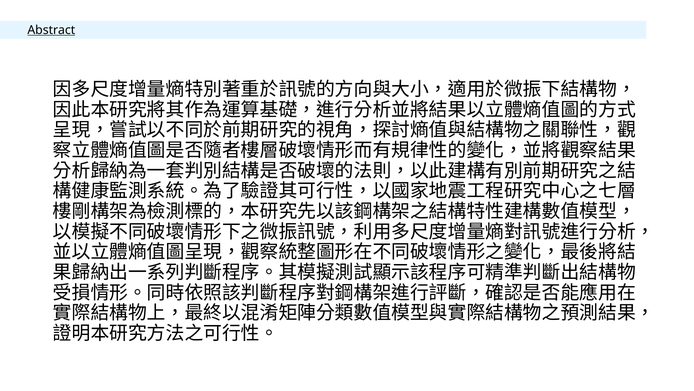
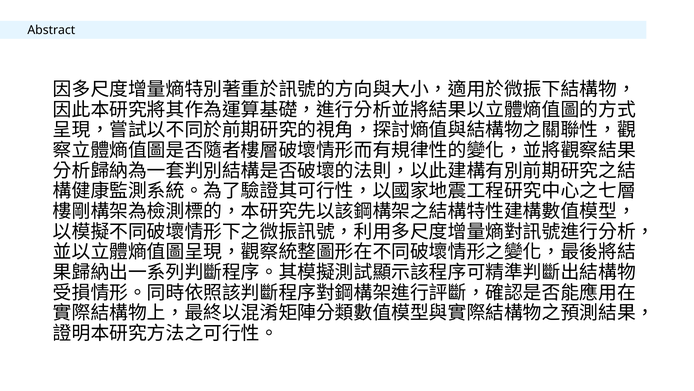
Abstract underline: present -> none
